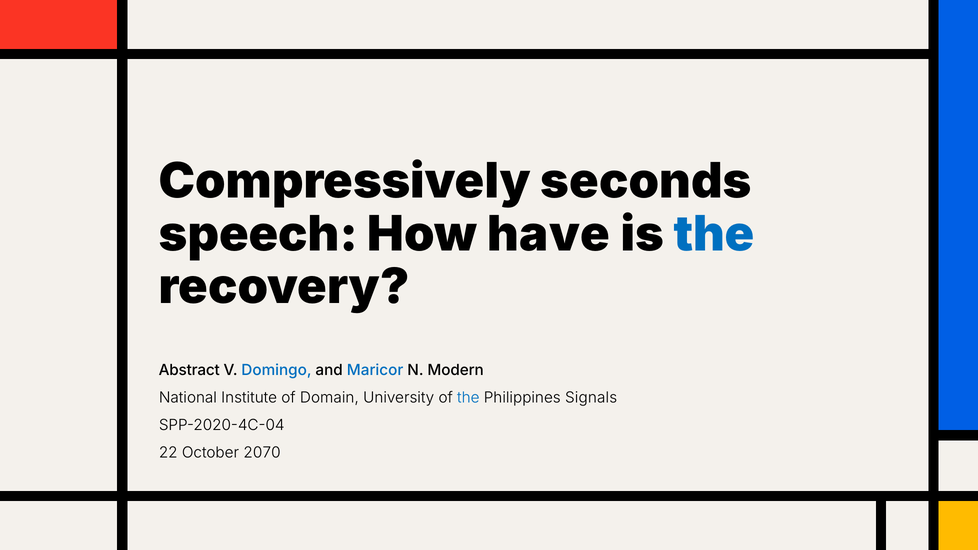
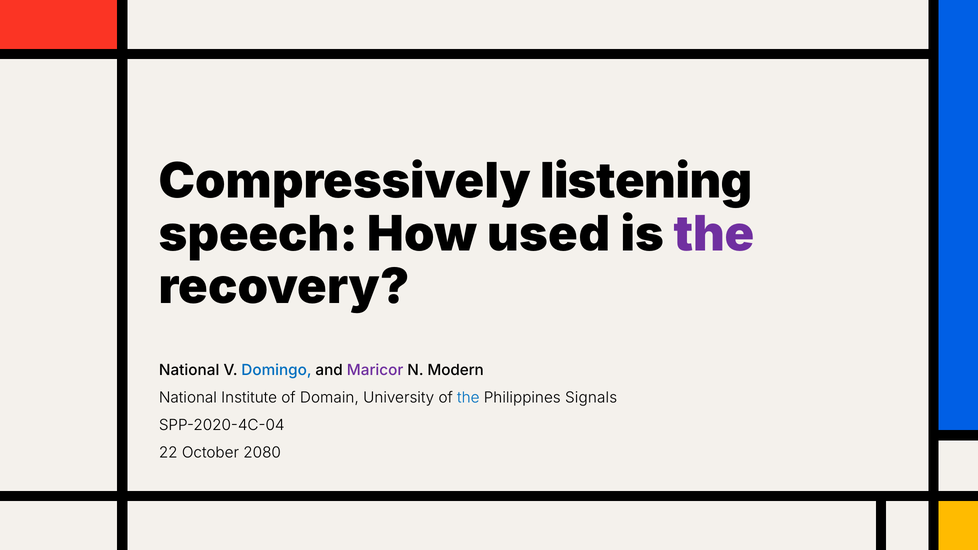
seconds: seconds -> listening
have: have -> used
the at (714, 235) colour: blue -> purple
Abstract at (189, 370): Abstract -> National
Maricor colour: blue -> purple
2070: 2070 -> 2080
